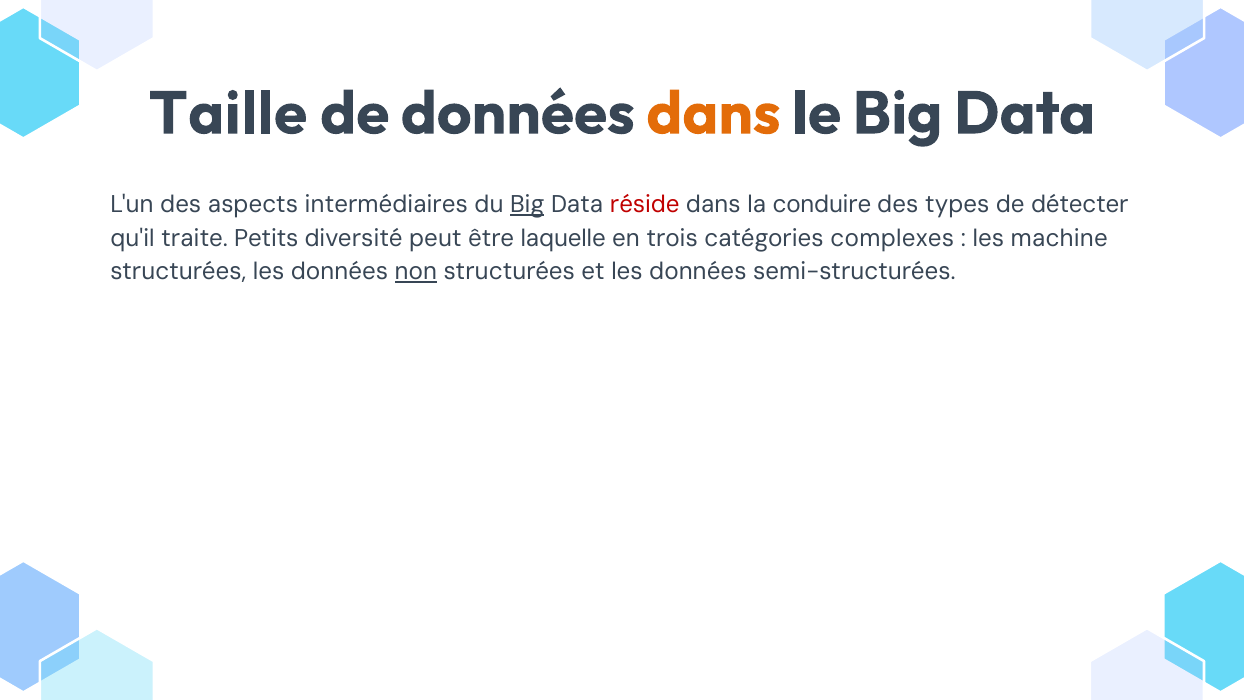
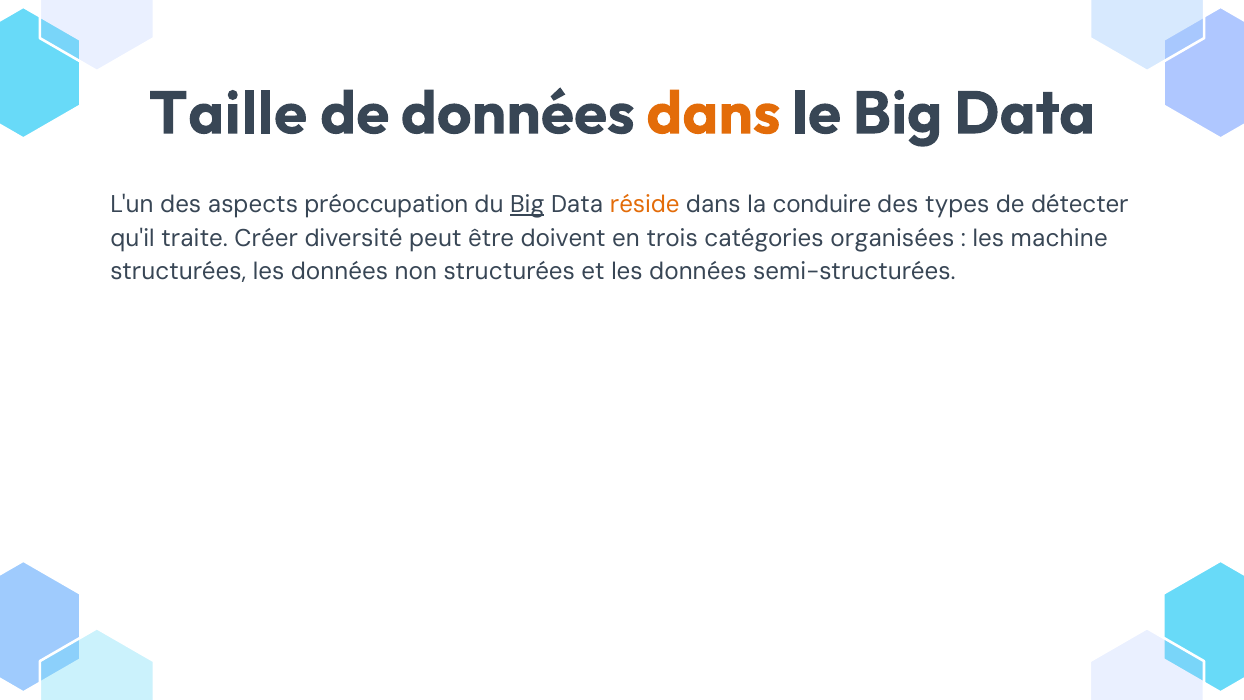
intermédiaires: intermédiaires -> préoccupation
réside colour: red -> orange
Petits: Petits -> Créer
laquelle: laquelle -> doivent
complexes: complexes -> organisées
non underline: present -> none
